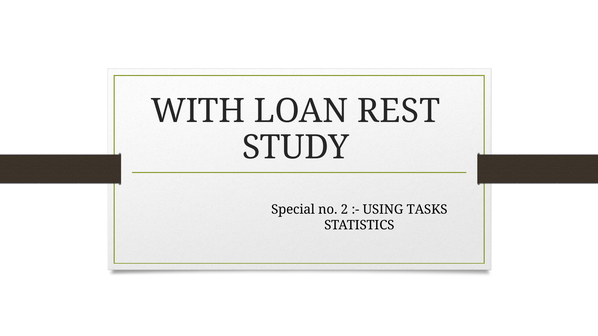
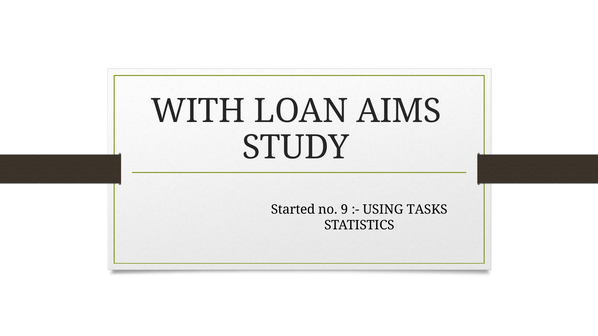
REST: REST -> AIMS
Special: Special -> Started
2: 2 -> 9
